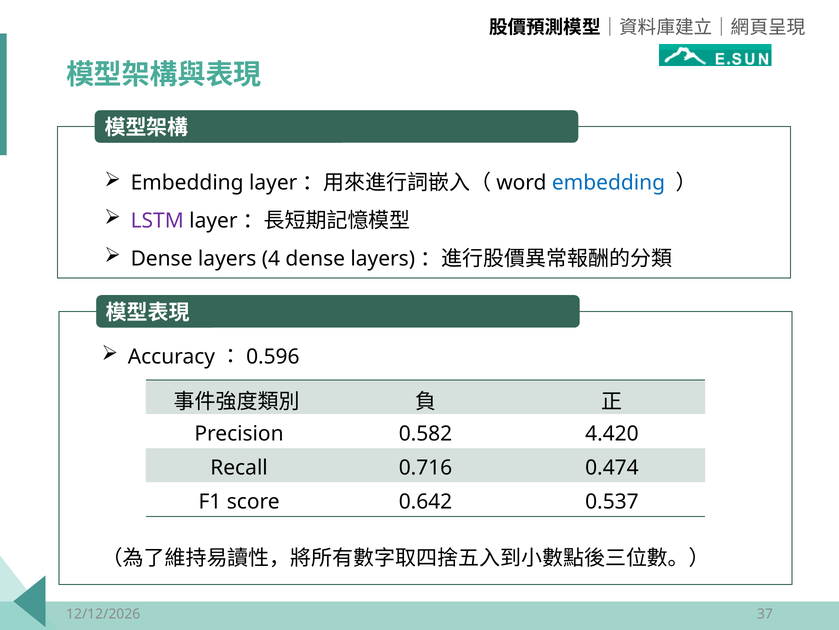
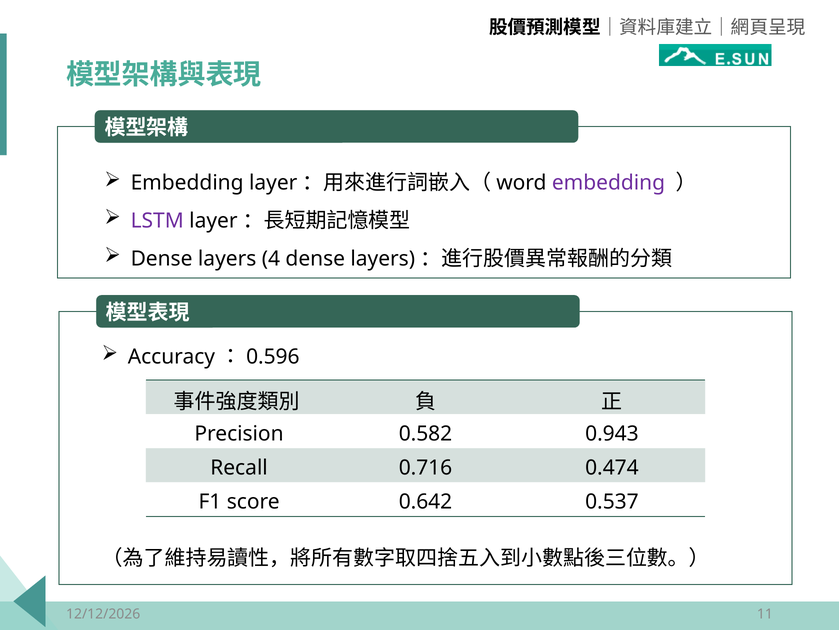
embedding at (608, 183) colour: blue -> purple
4.420: 4.420 -> 0.943
37: 37 -> 11
